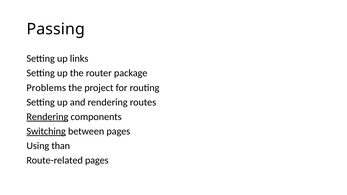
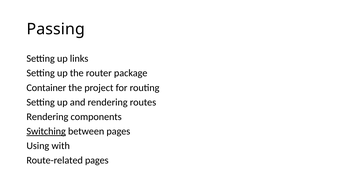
Problems: Problems -> Container
Rendering at (47, 117) underline: present -> none
than: than -> with
